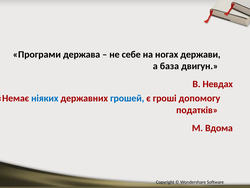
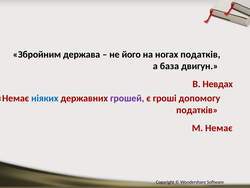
Програми: Програми -> Збройним
себе: себе -> його
ногах держави: держави -> податків
грошей colour: blue -> purple
М Вдома: Вдома -> Немає
